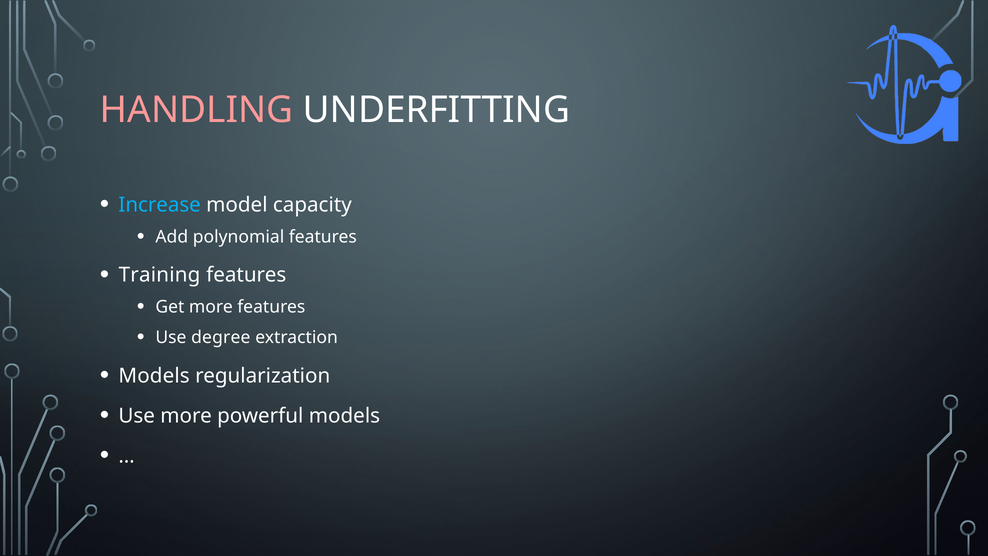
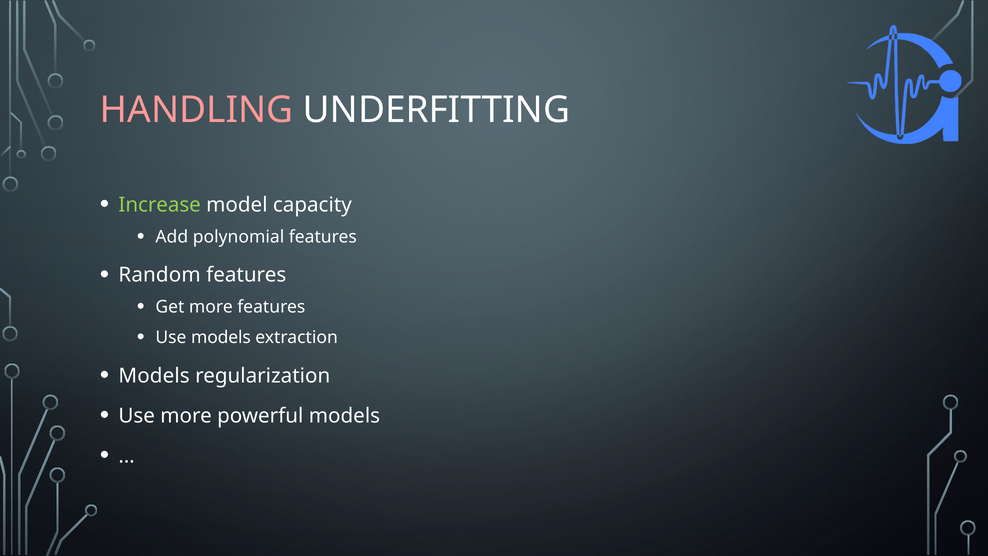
Increase colour: light blue -> light green
Training: Training -> Random
Use degree: degree -> models
